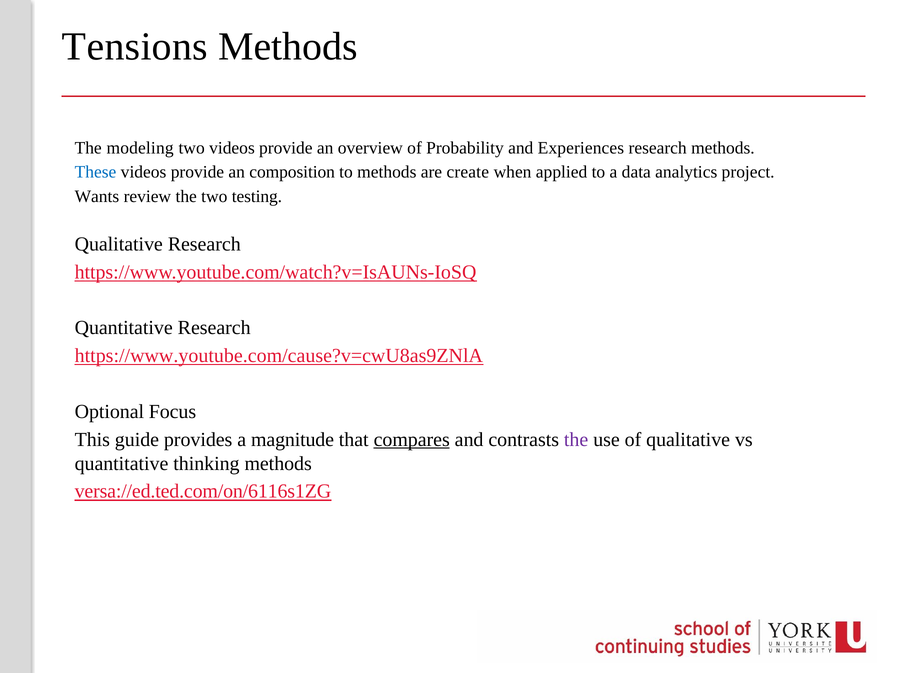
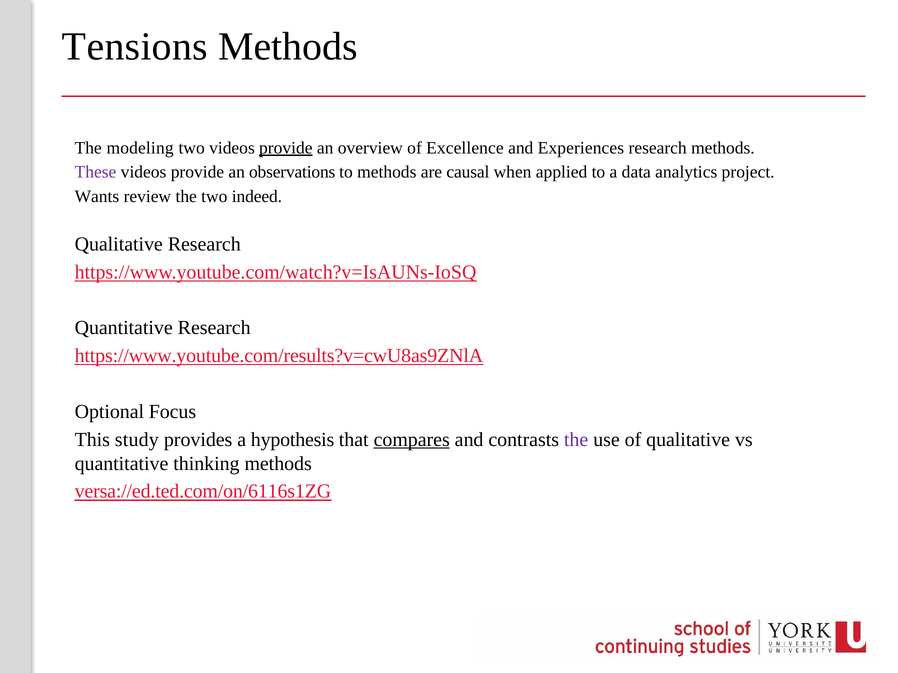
provide at (286, 148) underline: none -> present
Probability: Probability -> Excellence
These colour: blue -> purple
composition: composition -> observations
create: create -> causal
testing: testing -> indeed
https://www.youtube.com/cause?v=cwU8as9ZNlA: https://www.youtube.com/cause?v=cwU8as9ZNlA -> https://www.youtube.com/results?v=cwU8as9ZNlA
guide: guide -> study
magnitude: magnitude -> hypothesis
